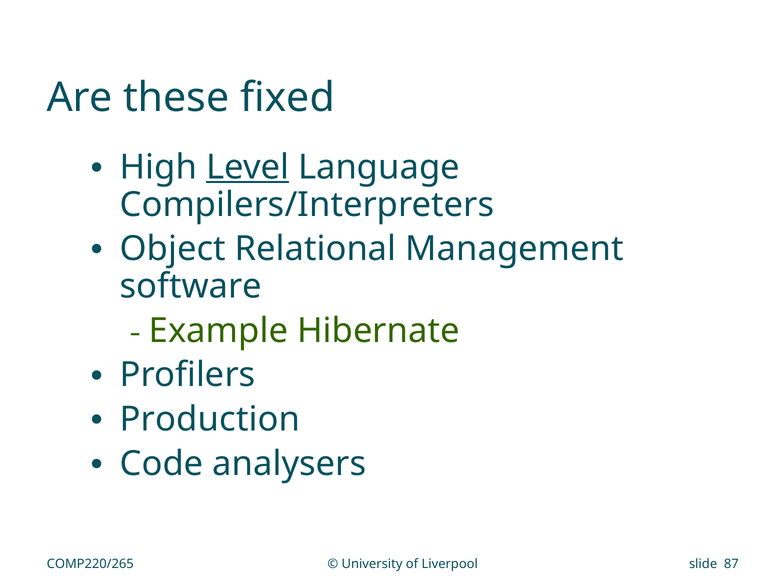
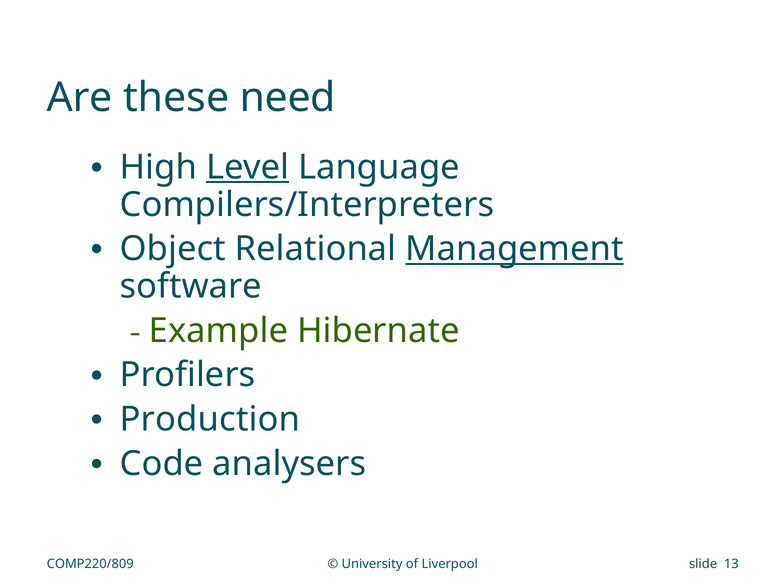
fixed: fixed -> need
Management underline: none -> present
COMP220/265: COMP220/265 -> COMP220/809
87: 87 -> 13
